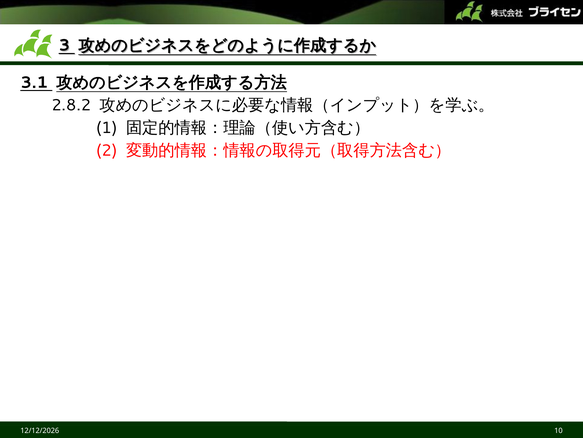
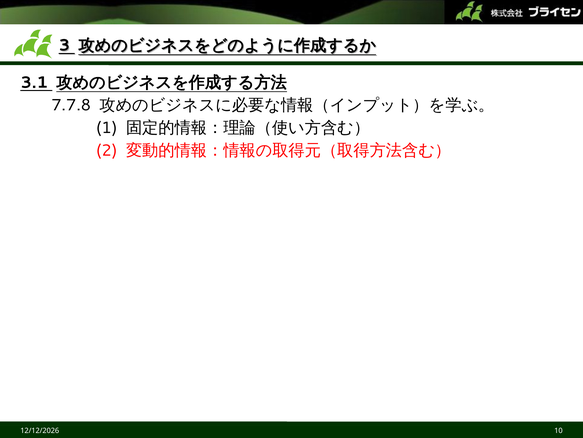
2.8.2: 2.8.2 -> 7.7.8
